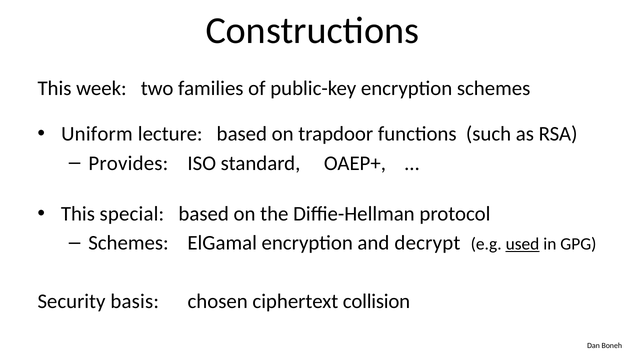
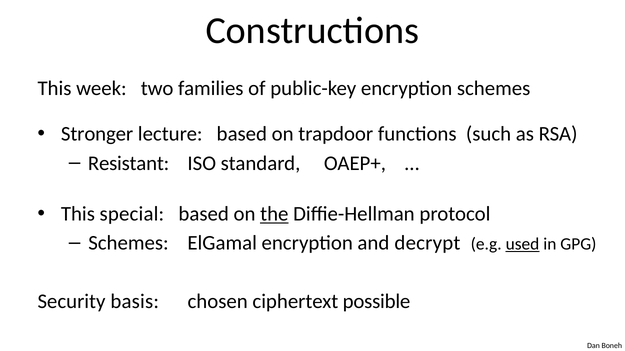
Uniform: Uniform -> Stronger
Provides: Provides -> Resistant
the underline: none -> present
collision: collision -> possible
